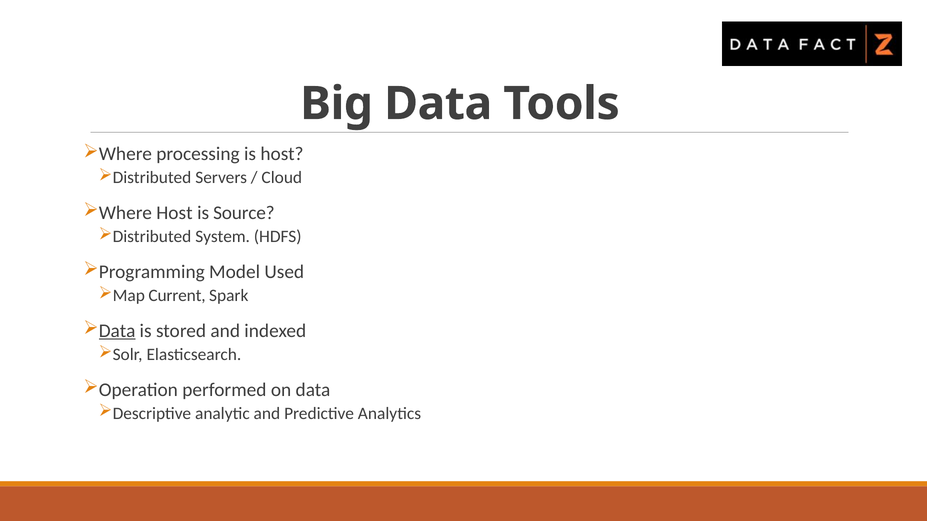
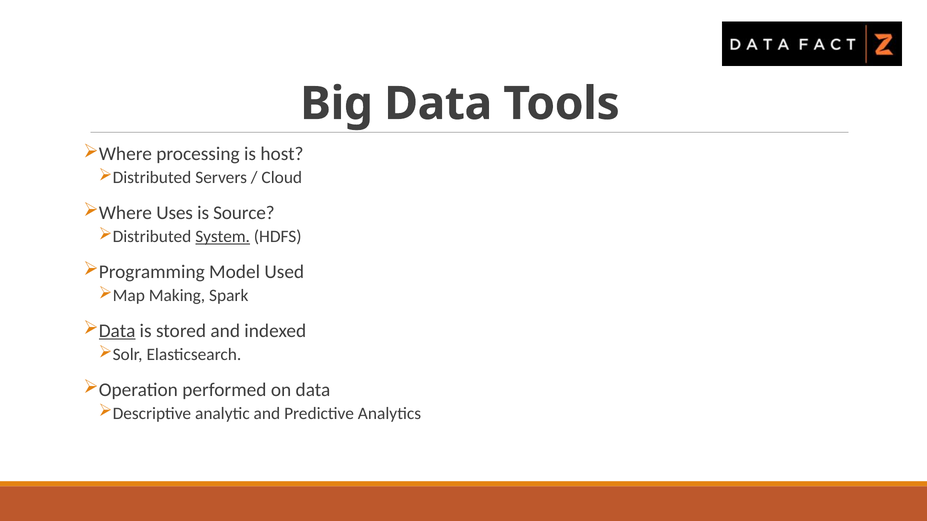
Where Host: Host -> Uses
System underline: none -> present
Current: Current -> Making
